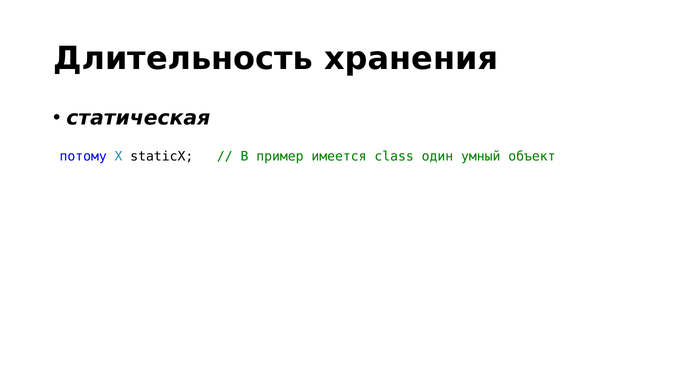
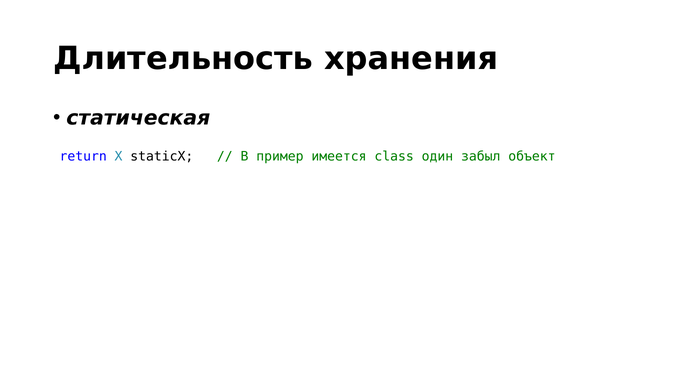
потому: потому -> return
умный: умный -> забыл
